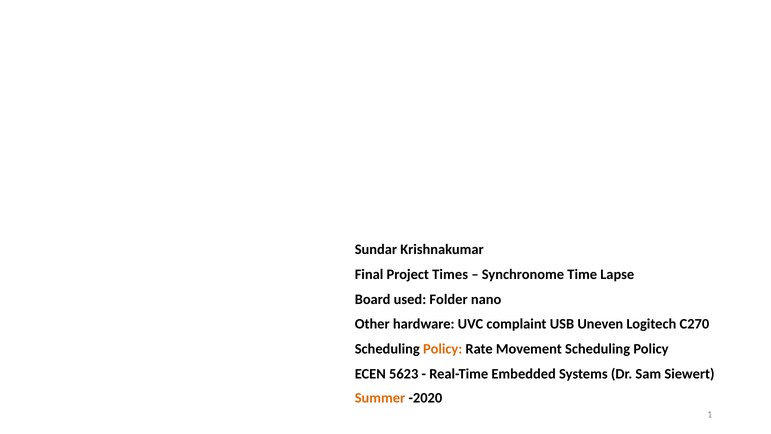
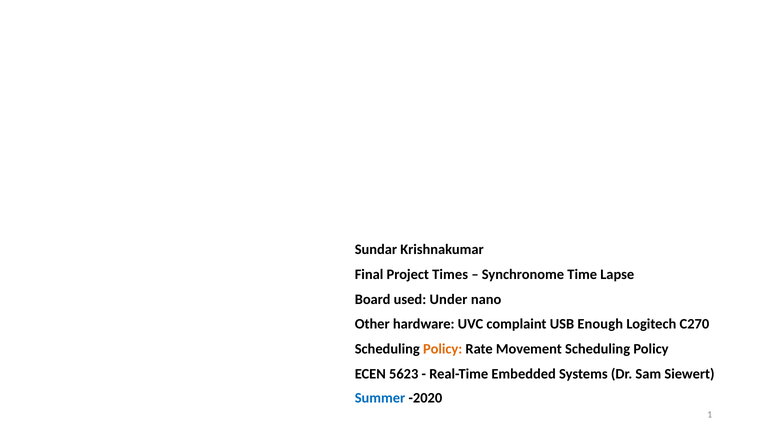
Folder: Folder -> Under
Uneven: Uneven -> Enough
Summer colour: orange -> blue
